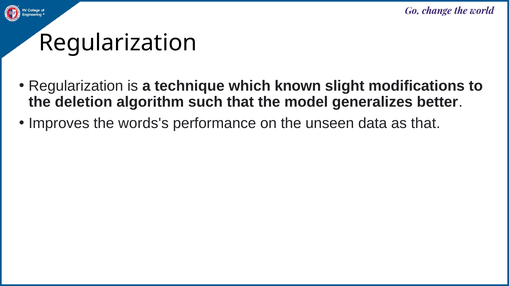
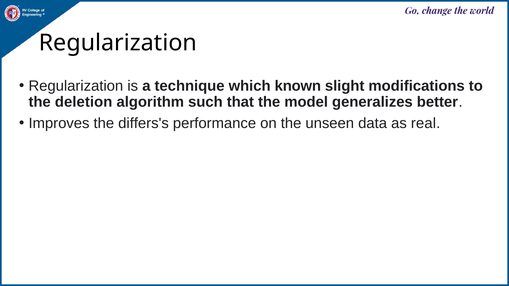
words's: words's -> differs's
as that: that -> real
